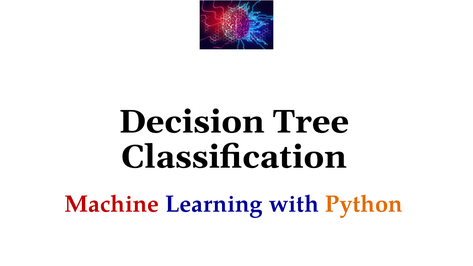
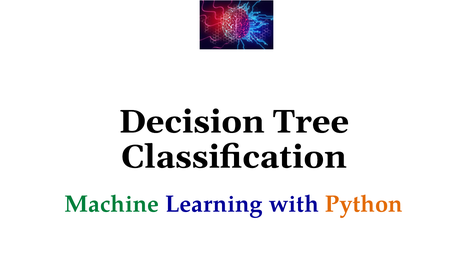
Machine colour: red -> green
